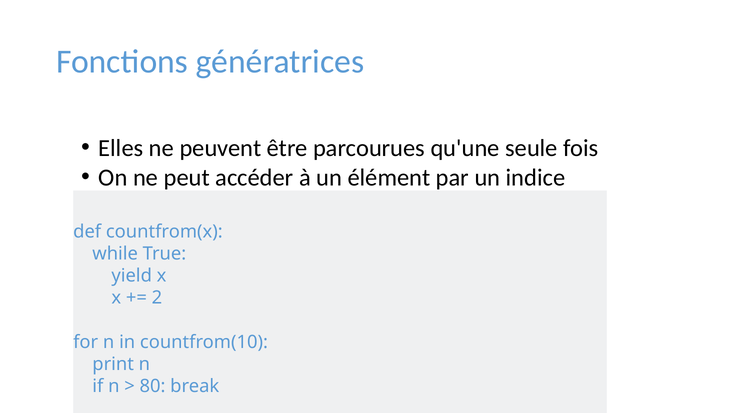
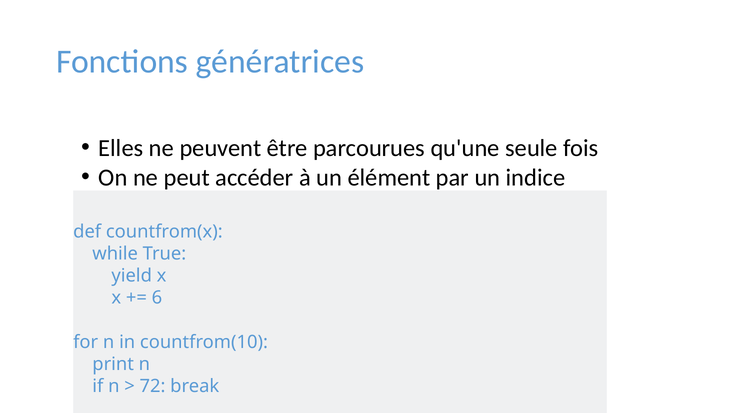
2: 2 -> 6
80: 80 -> 72
